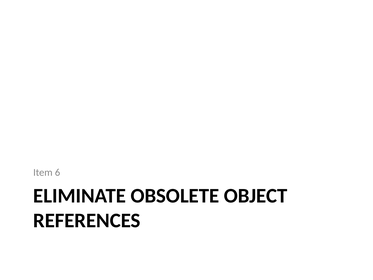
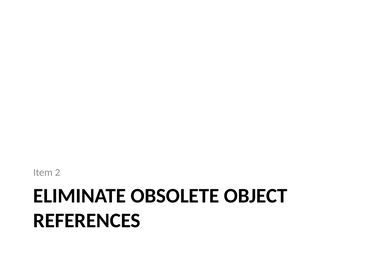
6: 6 -> 2
